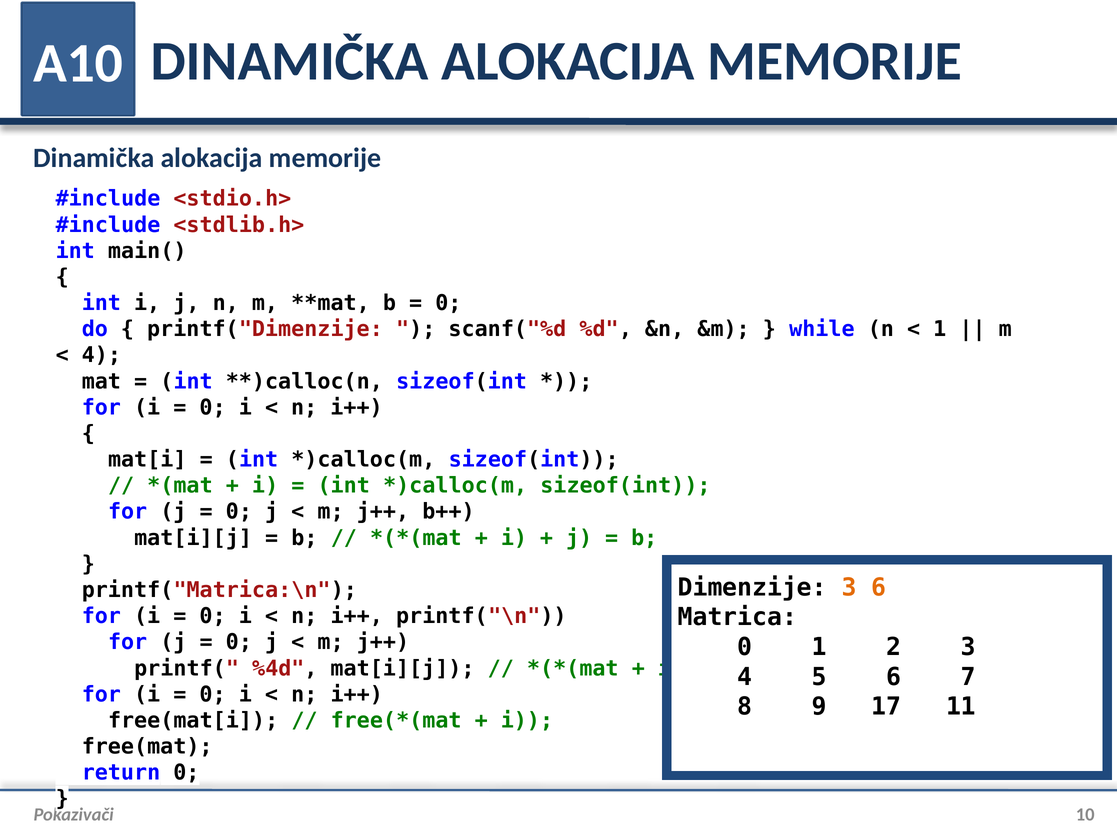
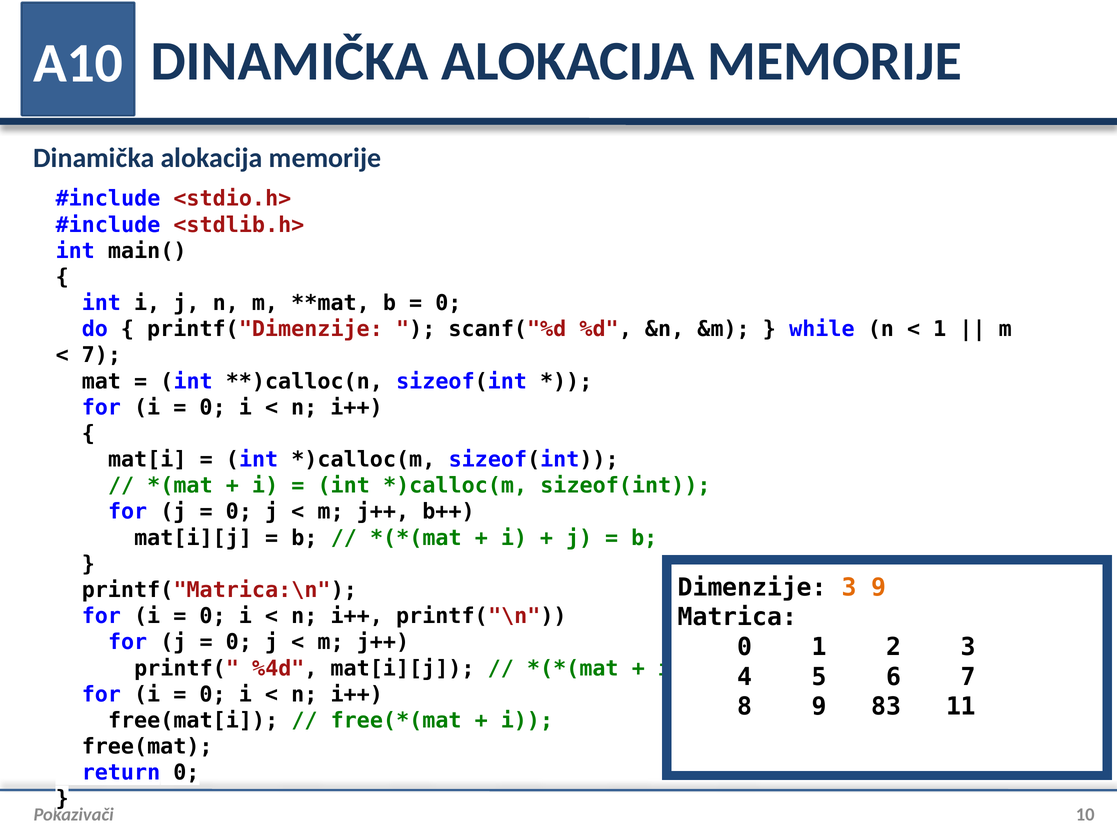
4 at (101, 355): 4 -> 7
3 6: 6 -> 9
17: 17 -> 83
